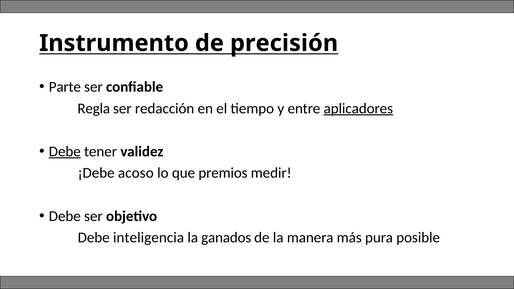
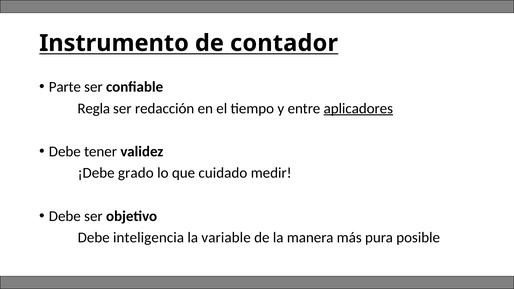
precisión: precisión -> contador
Debe at (65, 152) underline: present -> none
acoso: acoso -> grado
premios: premios -> cuidado
ganados: ganados -> variable
